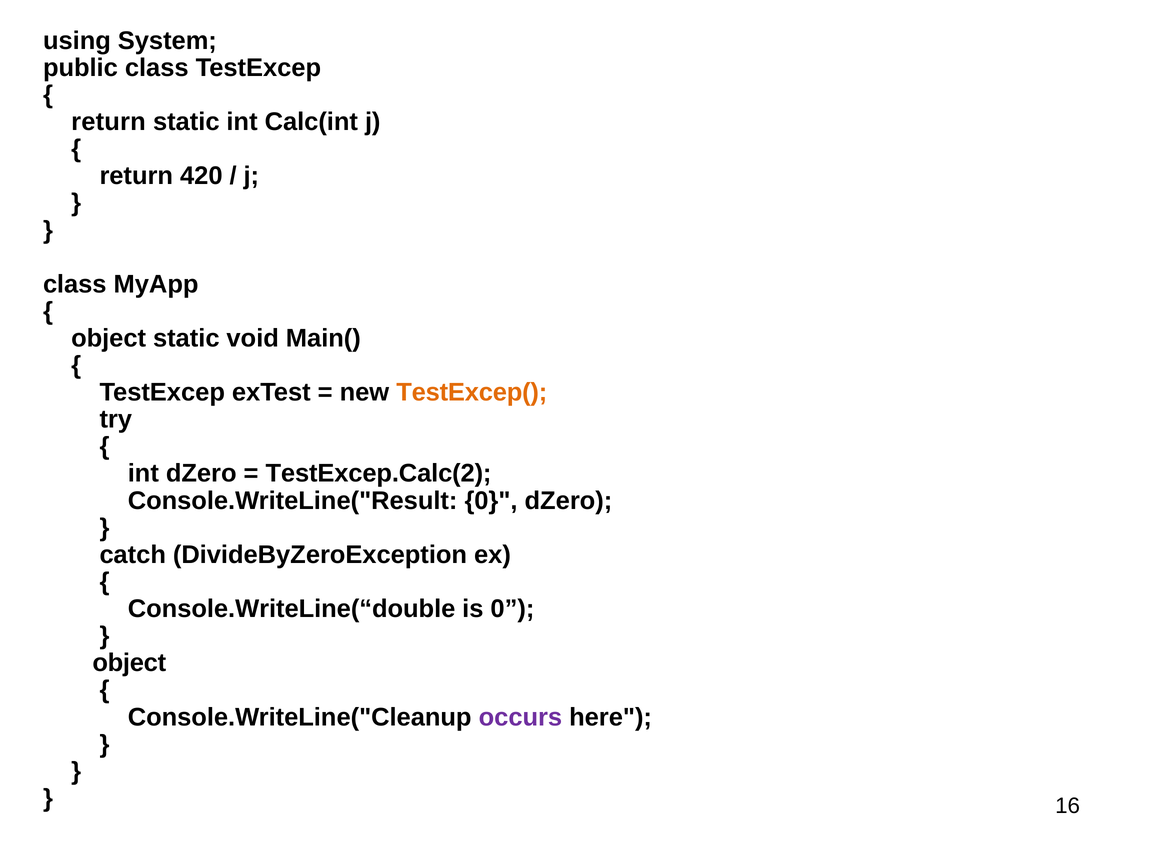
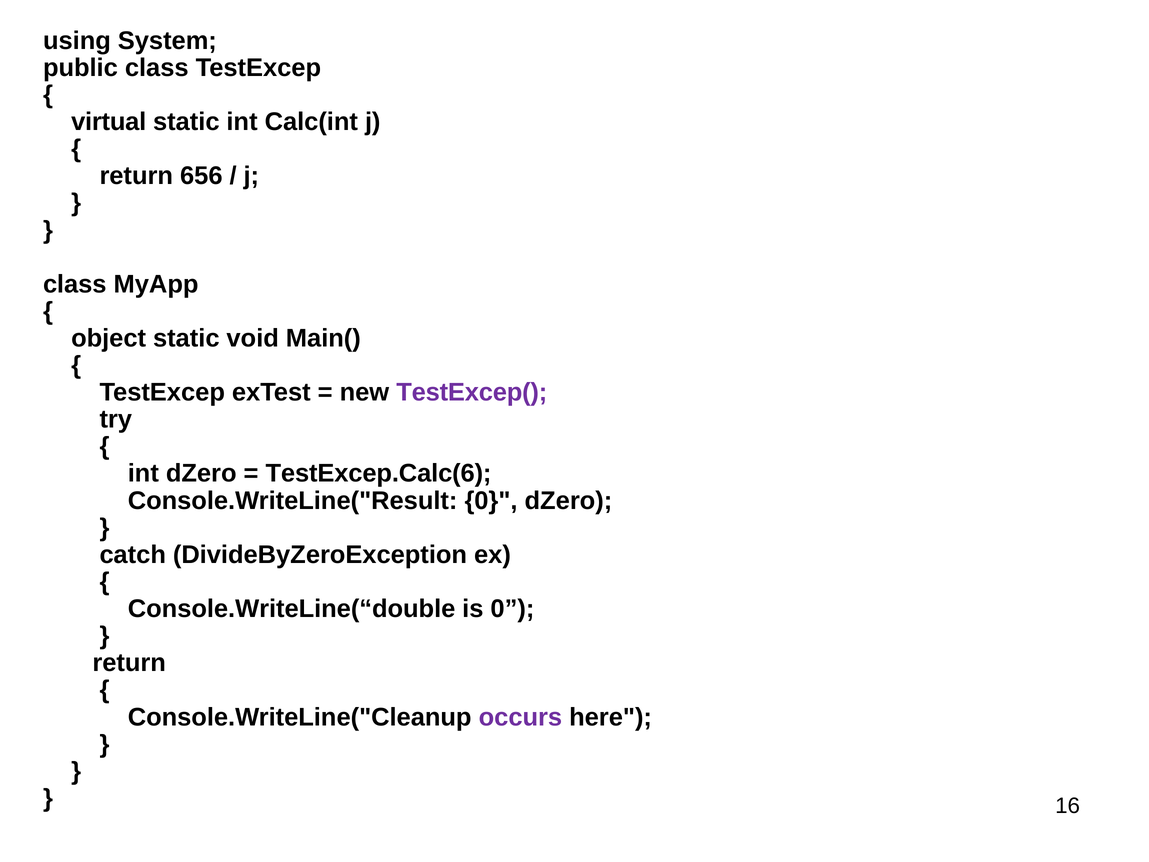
return at (108, 122): return -> virtual
420: 420 -> 656
TestExcep( colour: orange -> purple
TestExcep.Calc(2: TestExcep.Calc(2 -> TestExcep.Calc(6
object at (129, 663): object -> return
